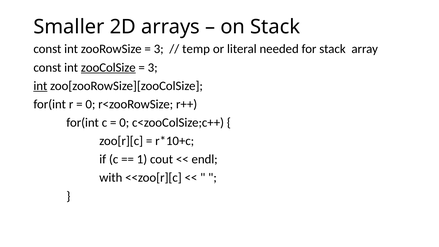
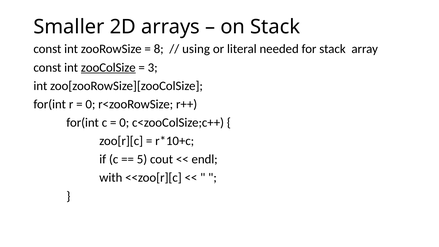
3 at (159, 49): 3 -> 8
temp: temp -> using
int at (40, 86) underline: present -> none
1: 1 -> 5
